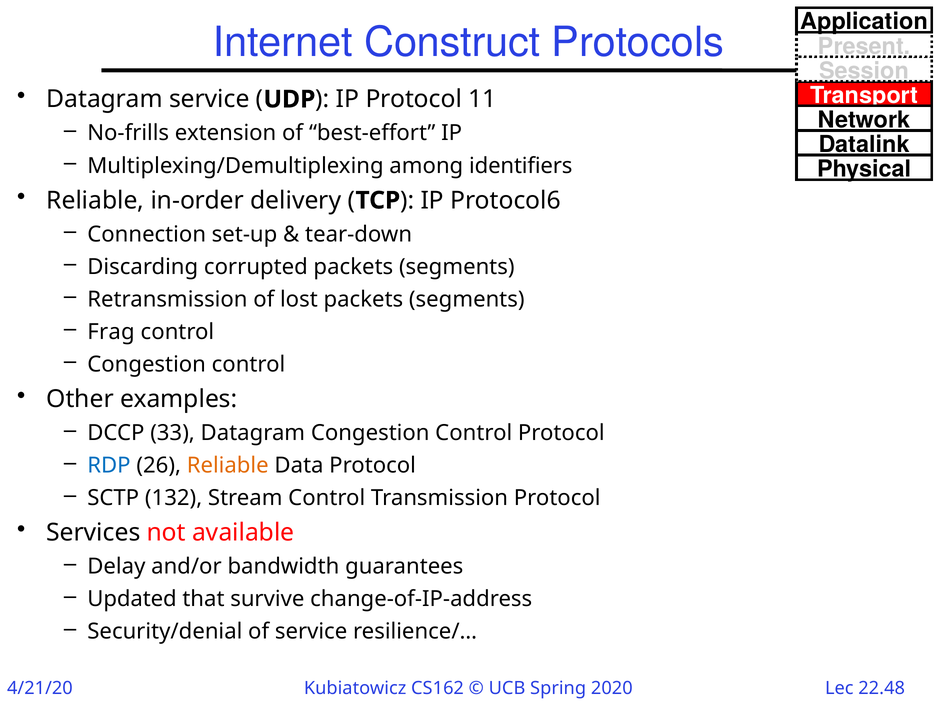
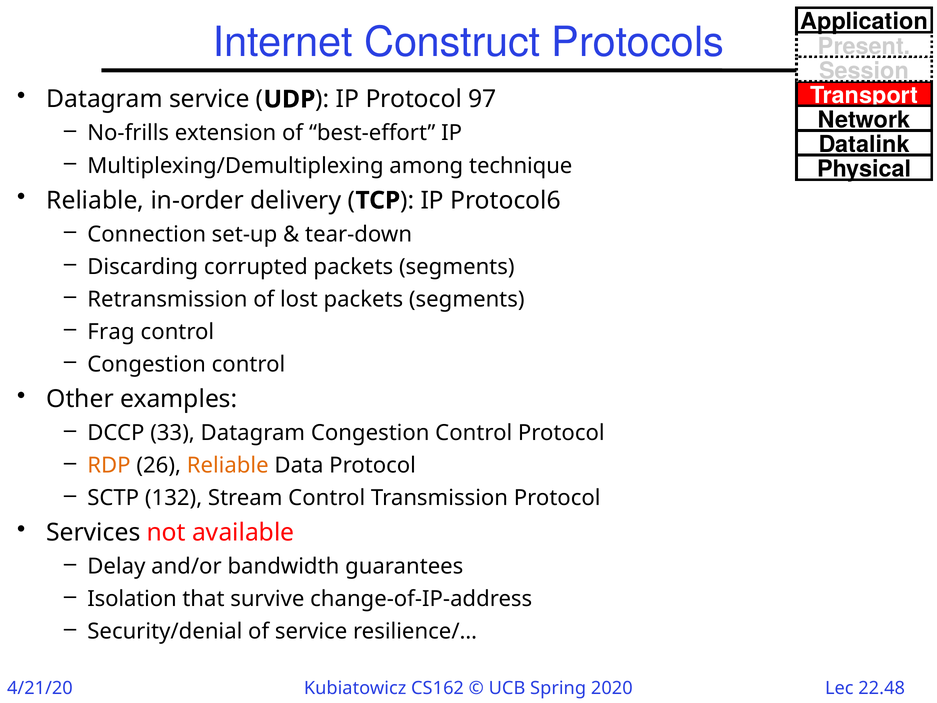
11: 11 -> 97
identifiers: identifiers -> technique
RDP colour: blue -> orange
Updated: Updated -> Isolation
